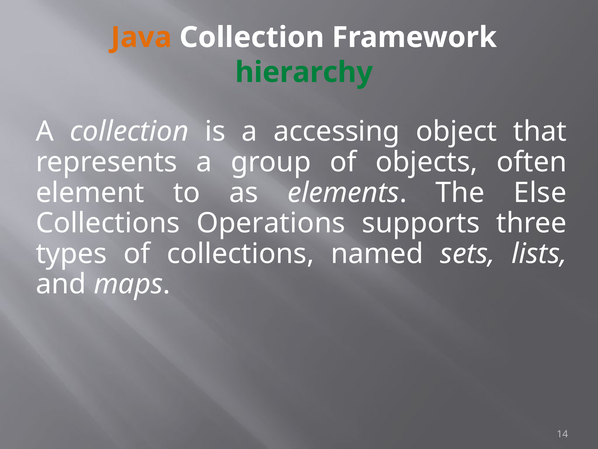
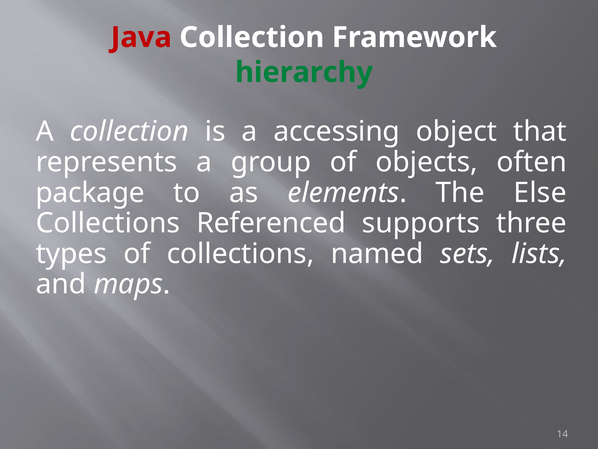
Java colour: orange -> red
element: element -> package
Operations: Operations -> Referenced
